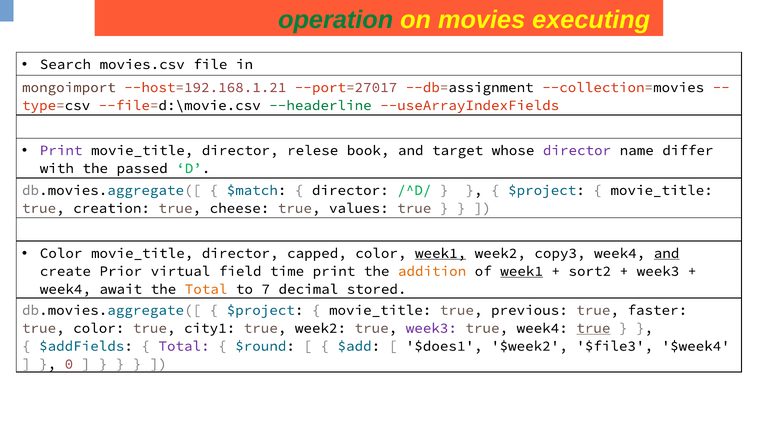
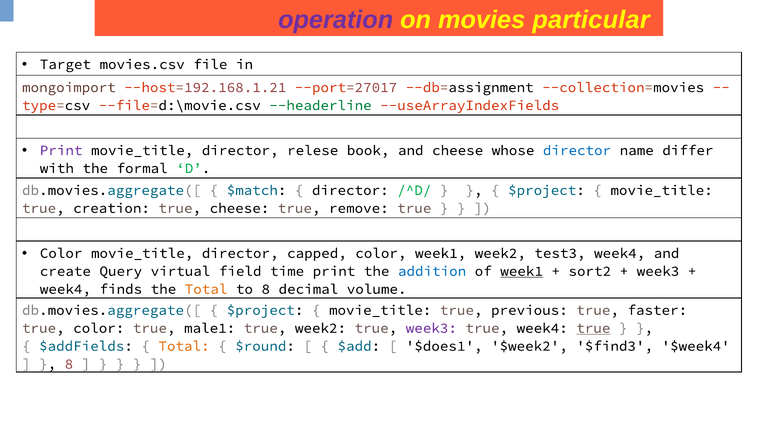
operation colour: green -> purple
executing: executing -> particular
Search: Search -> Target
and target: target -> cheese
director at (577, 150) colour: purple -> blue
passed: passed -> formal
values: values -> remove
week1 at (441, 253) underline: present -> none
copy3: copy3 -> test3
and at (667, 253) underline: present -> none
Prior: Prior -> Query
addition colour: orange -> blue
await: await -> finds
to 7: 7 -> 8
stored: stored -> volume
city1: city1 -> male1
Total at (184, 346) colour: purple -> orange
$file3: $file3 -> $find3
0 at (69, 363): 0 -> 8
